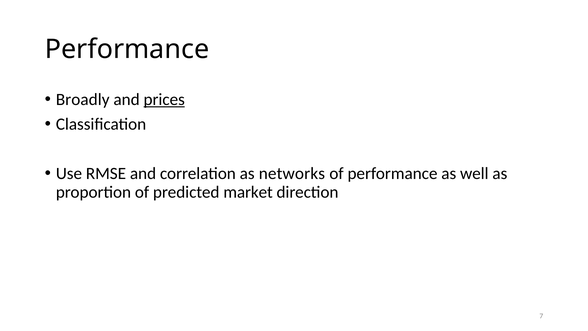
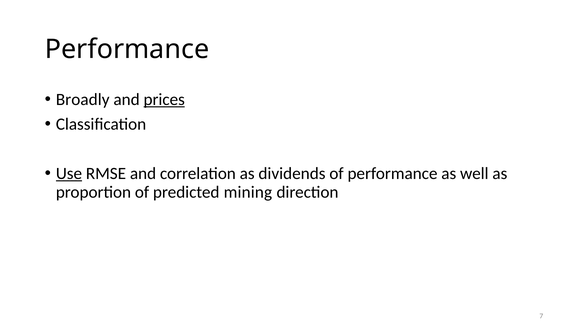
Use underline: none -> present
networks: networks -> dividends
market: market -> mining
